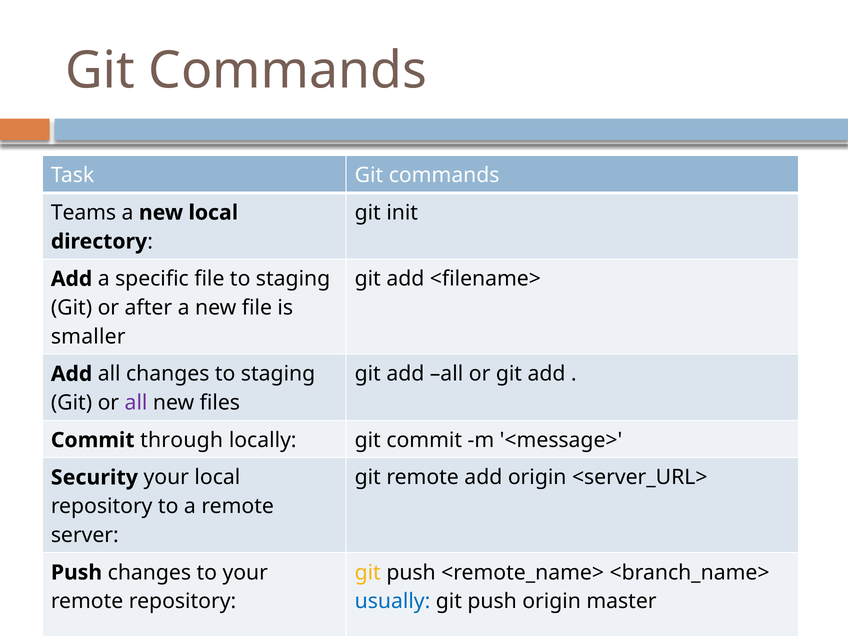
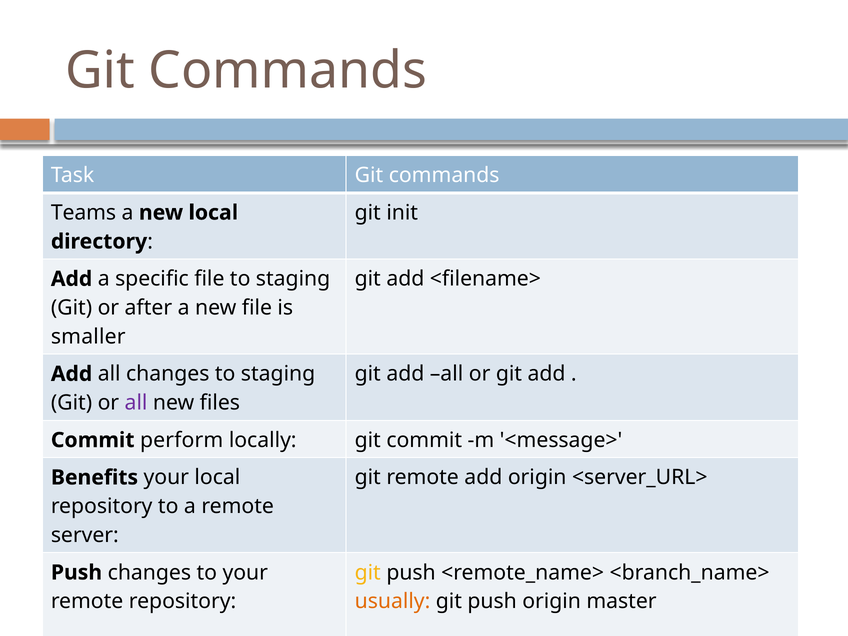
through: through -> perform
Security: Security -> Benefits
usually colour: blue -> orange
